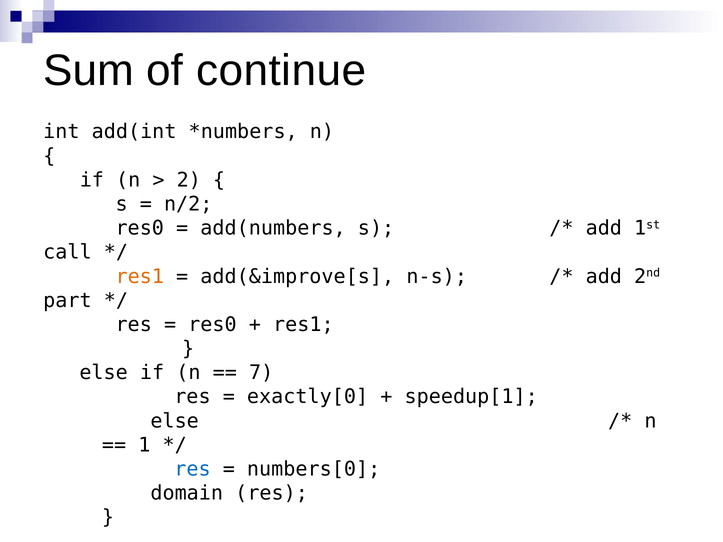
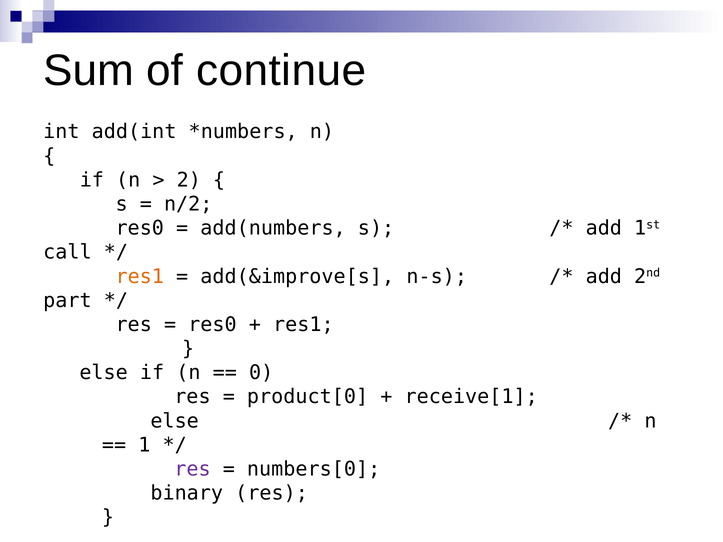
7: 7 -> 0
exactly[0: exactly[0 -> product[0
speedup[1: speedup[1 -> receive[1
res at (192, 469) colour: blue -> purple
domain: domain -> binary
